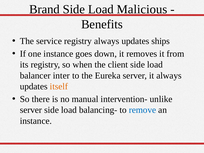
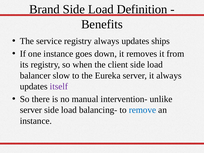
Malicious: Malicious -> Definition
inter: inter -> slow
itself colour: orange -> purple
